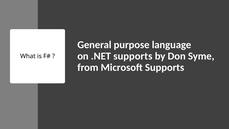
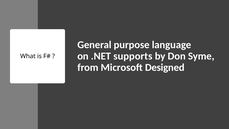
Microsoft Supports: Supports -> Designed
